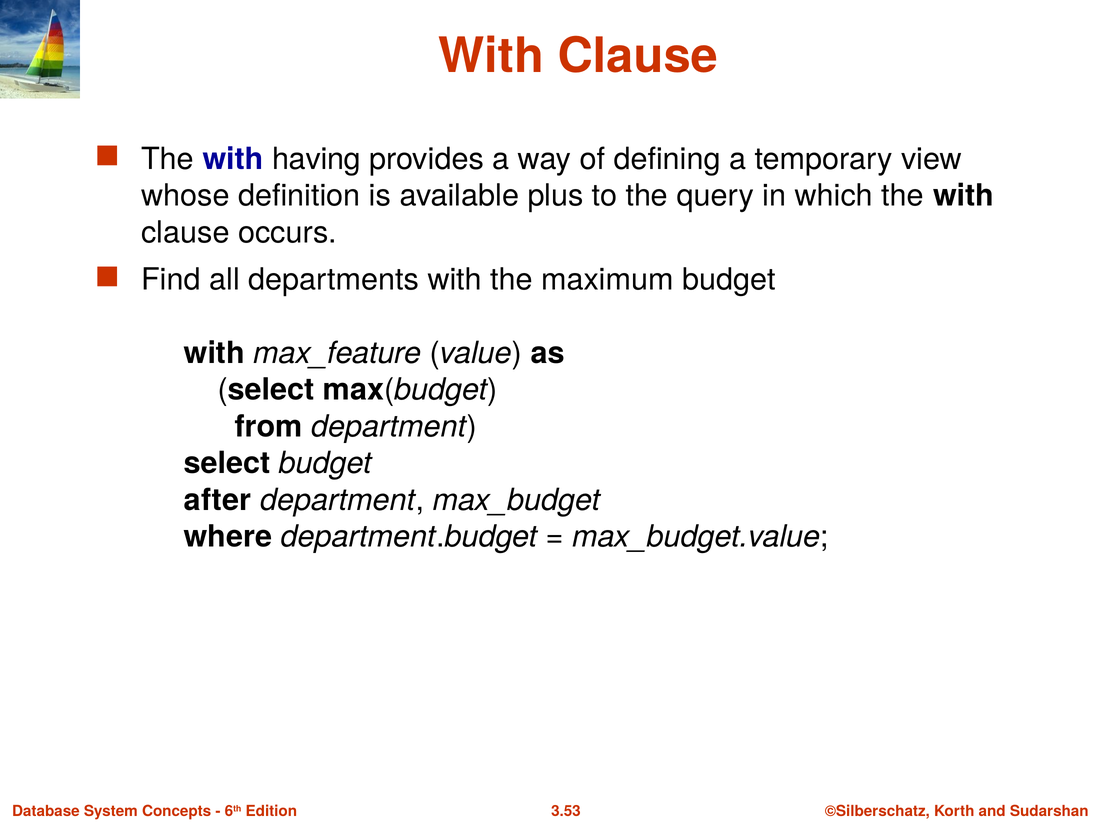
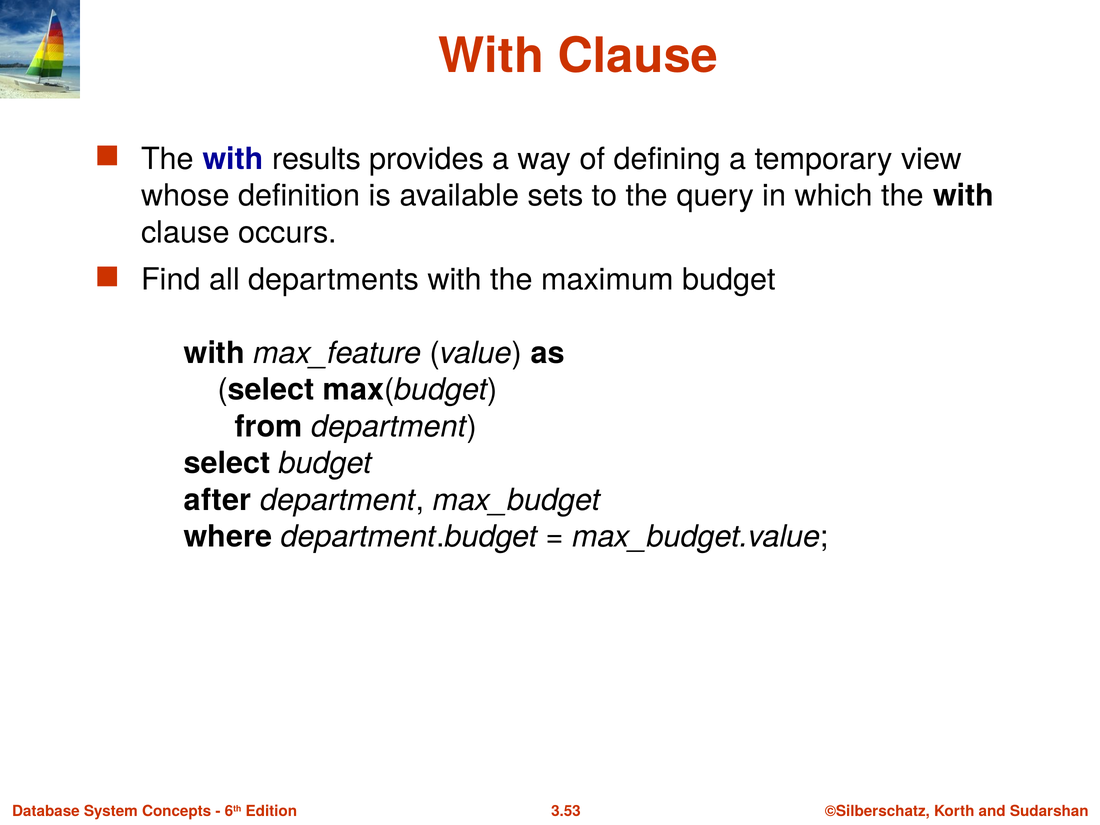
having: having -> results
plus: plus -> sets
